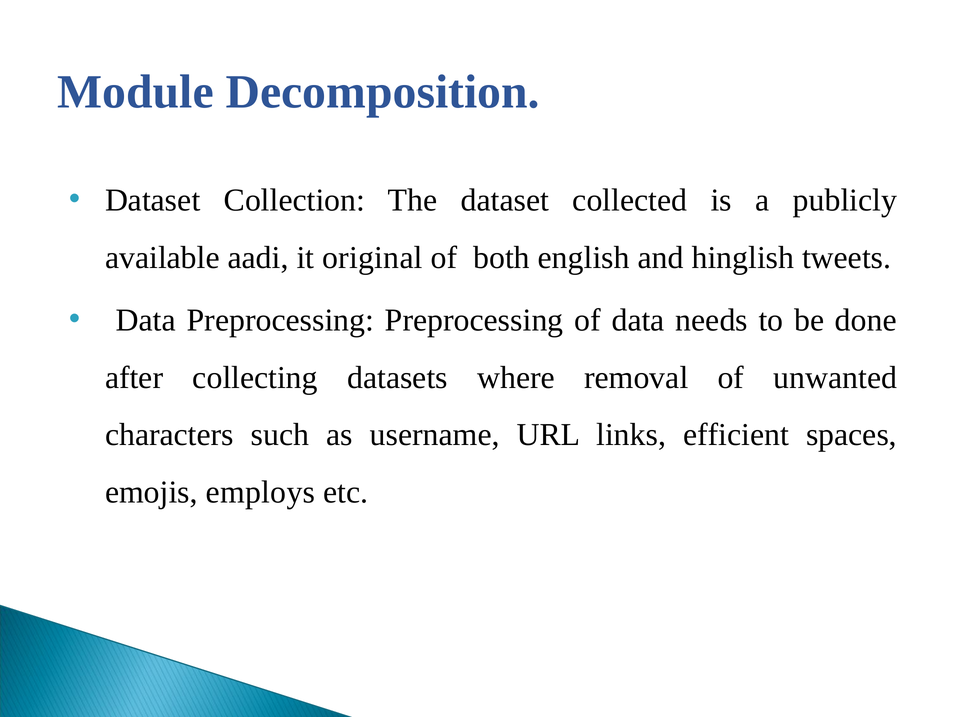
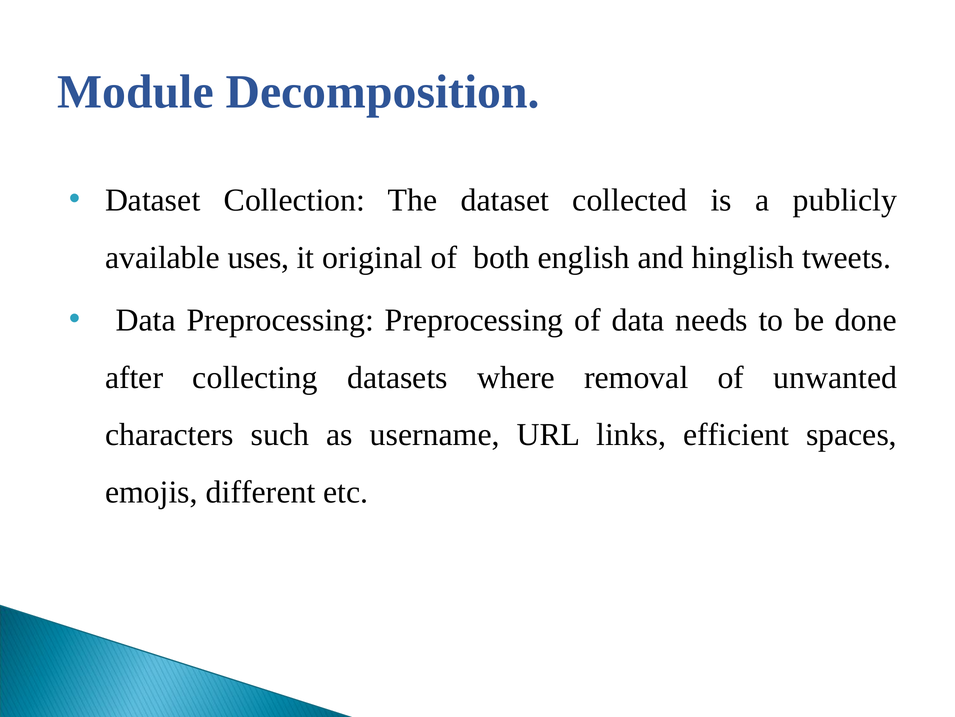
aadi: aadi -> uses
employs: employs -> different
